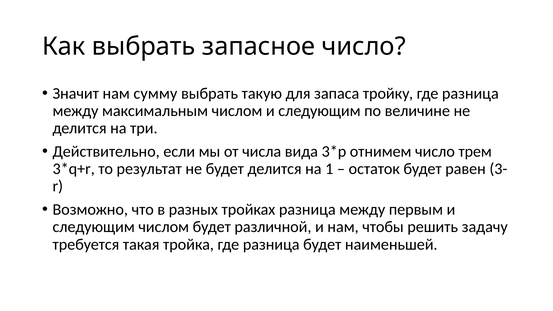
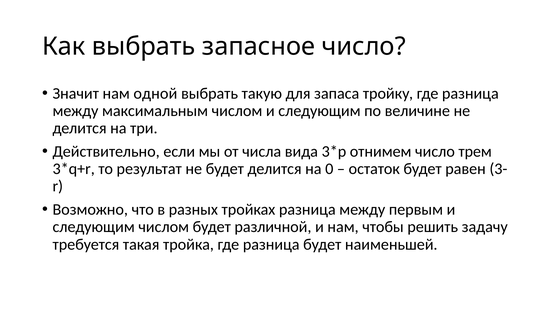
сумму: сумму -> одной
1: 1 -> 0
